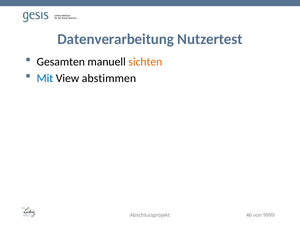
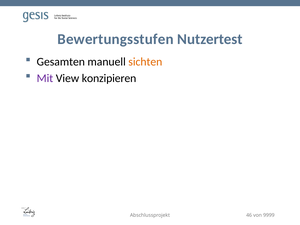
Datenverarbeitung: Datenverarbeitung -> Bewertungsstufen
Mit colour: blue -> purple
abstimmen: abstimmen -> konzipieren
